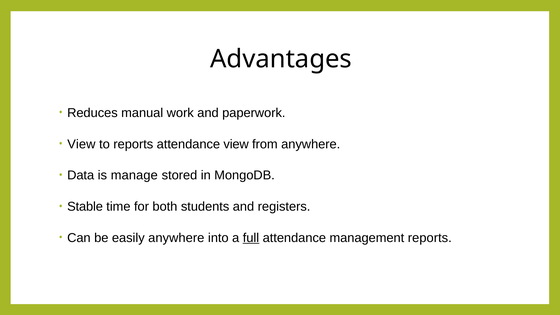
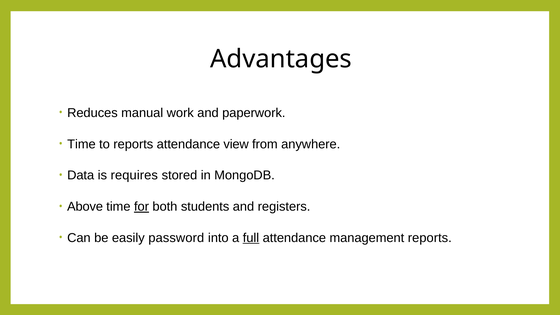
View at (81, 144): View -> Time
manage: manage -> requires
Stable: Stable -> Above
for underline: none -> present
easily anywhere: anywhere -> password
